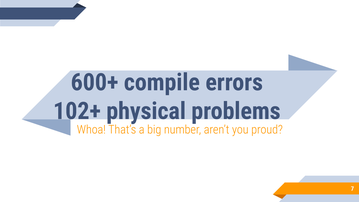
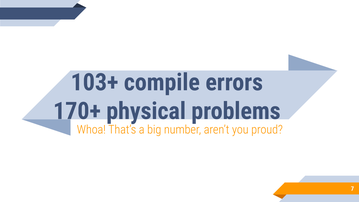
600+: 600+ -> 103+
102+: 102+ -> 170+
